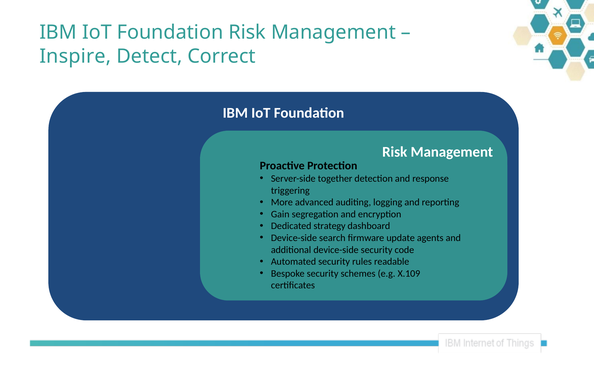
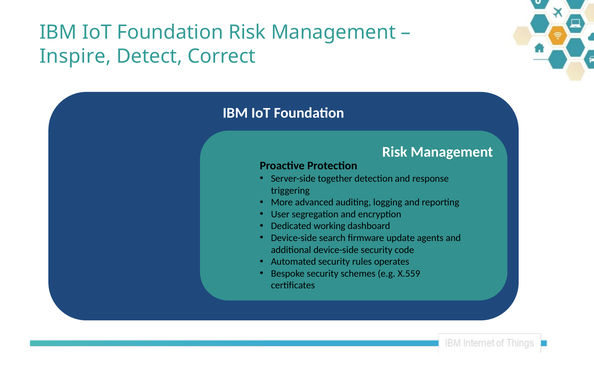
Gain: Gain -> User
strategy: strategy -> working
readable: readable -> operates
X.109: X.109 -> X.559
